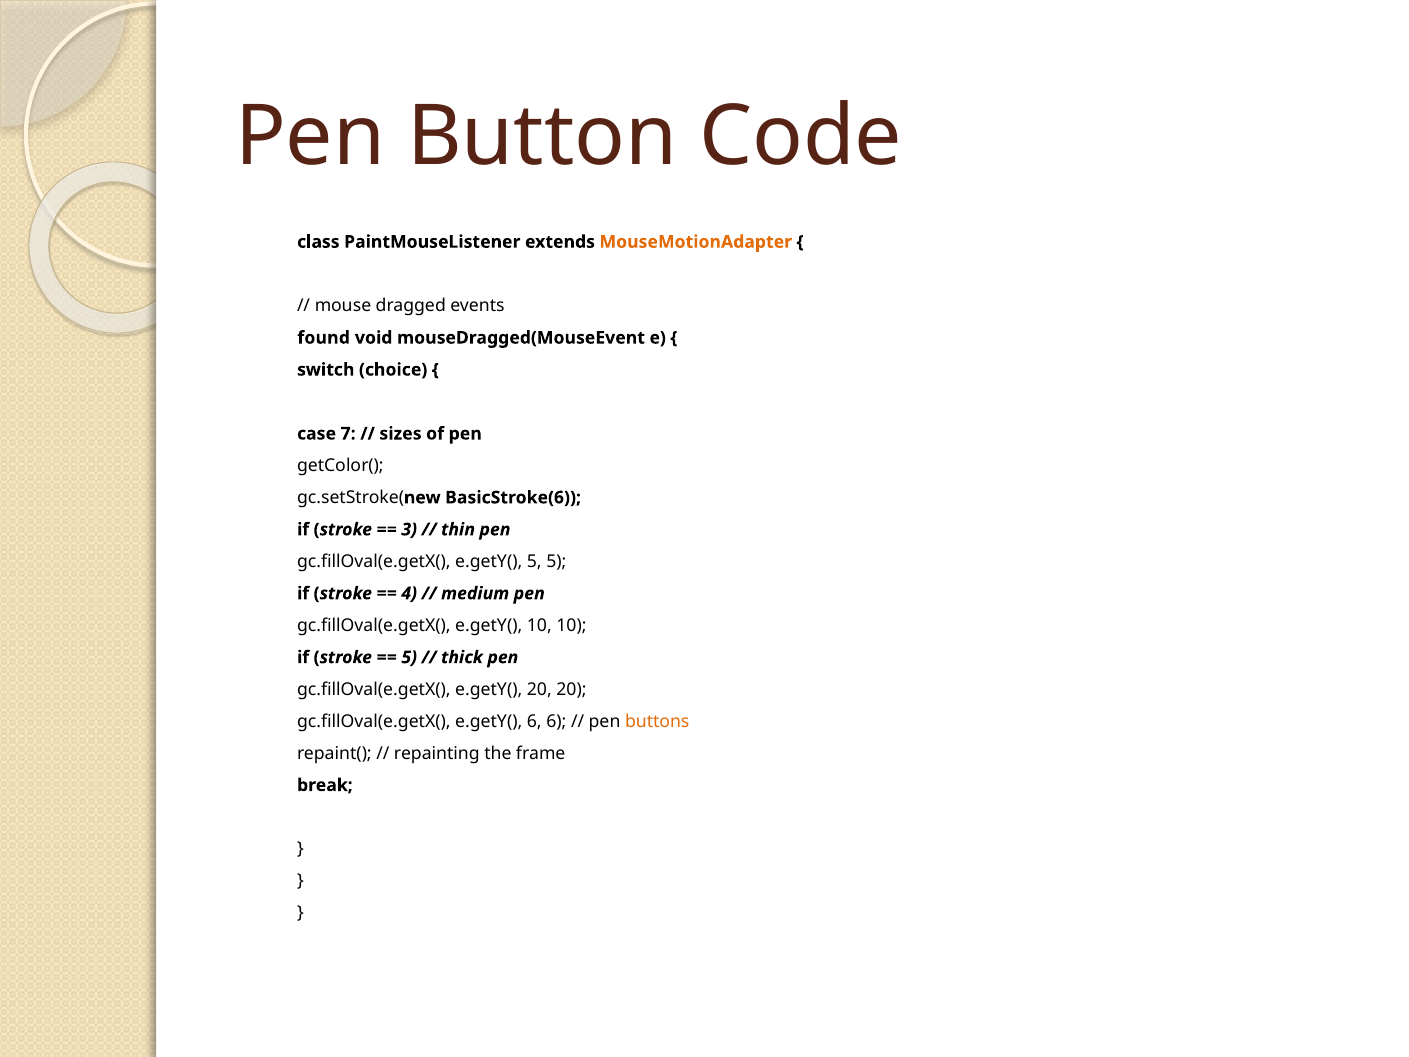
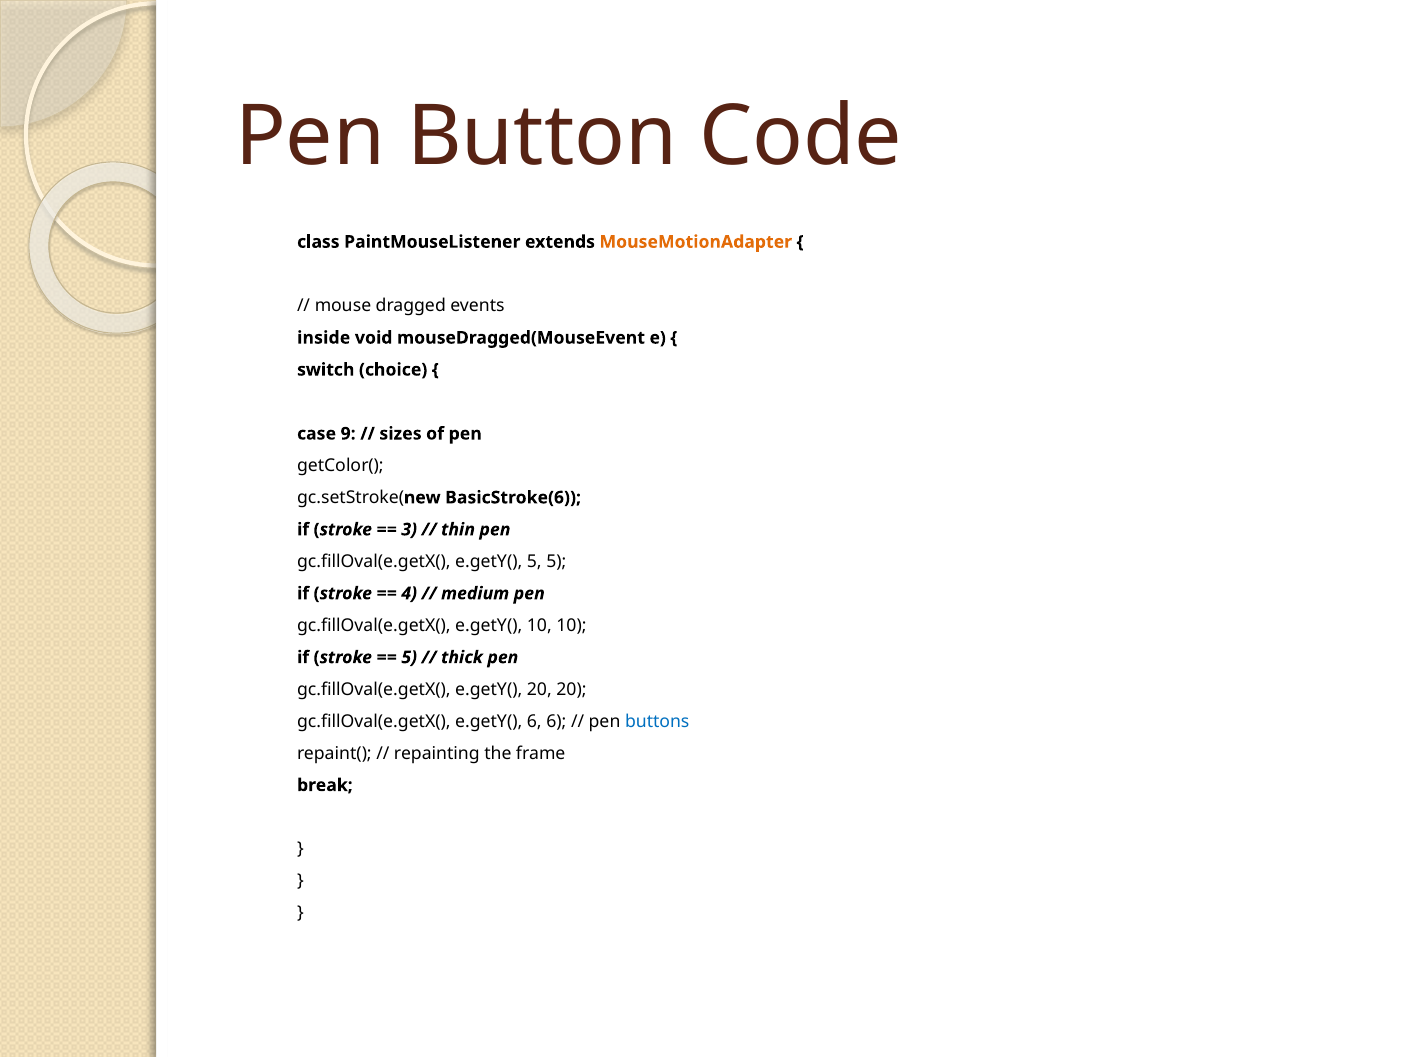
found: found -> inside
7: 7 -> 9
buttons colour: orange -> blue
